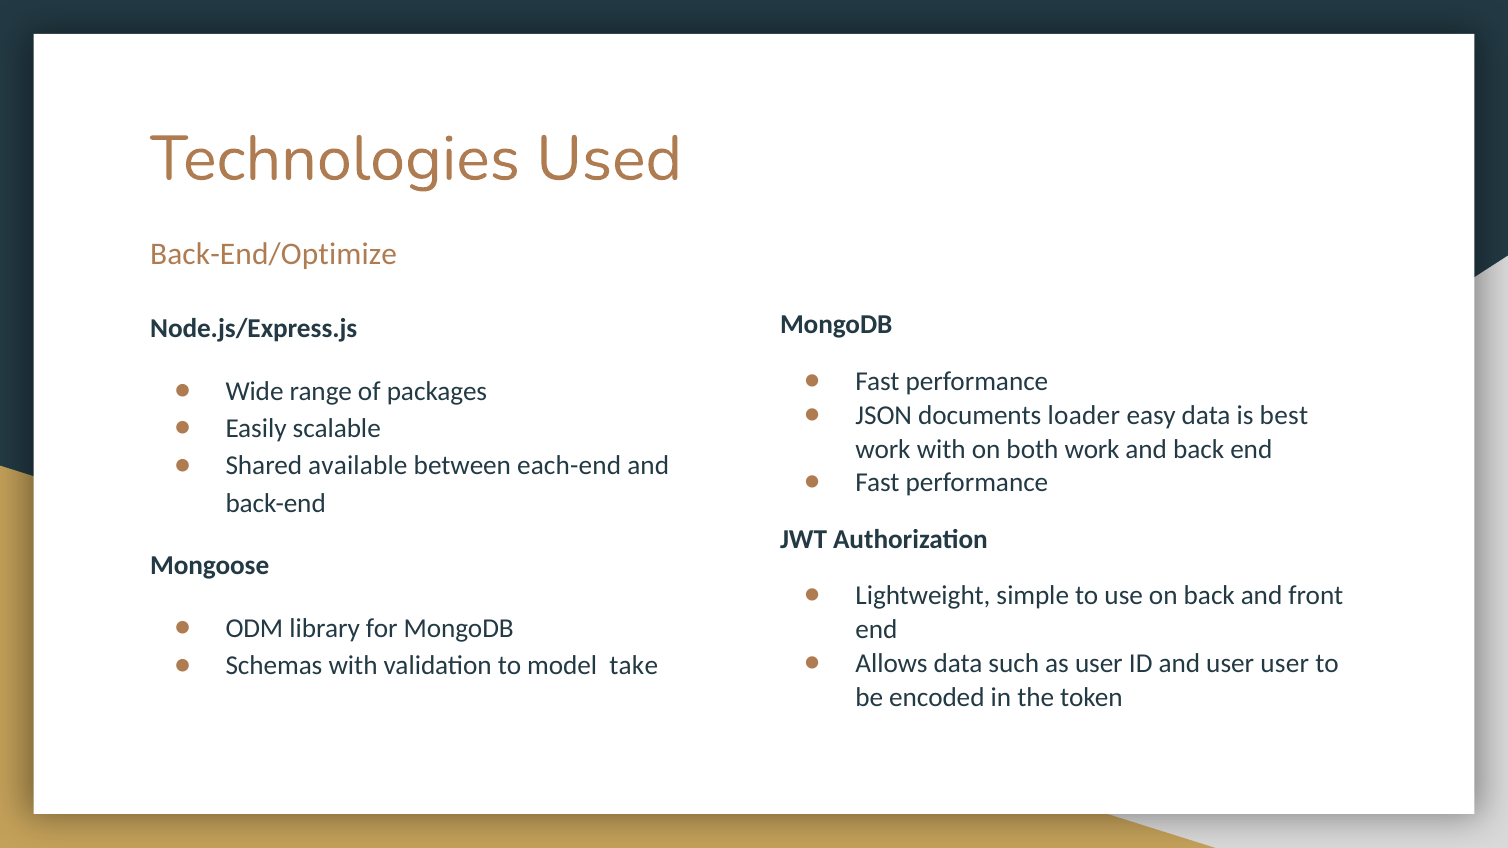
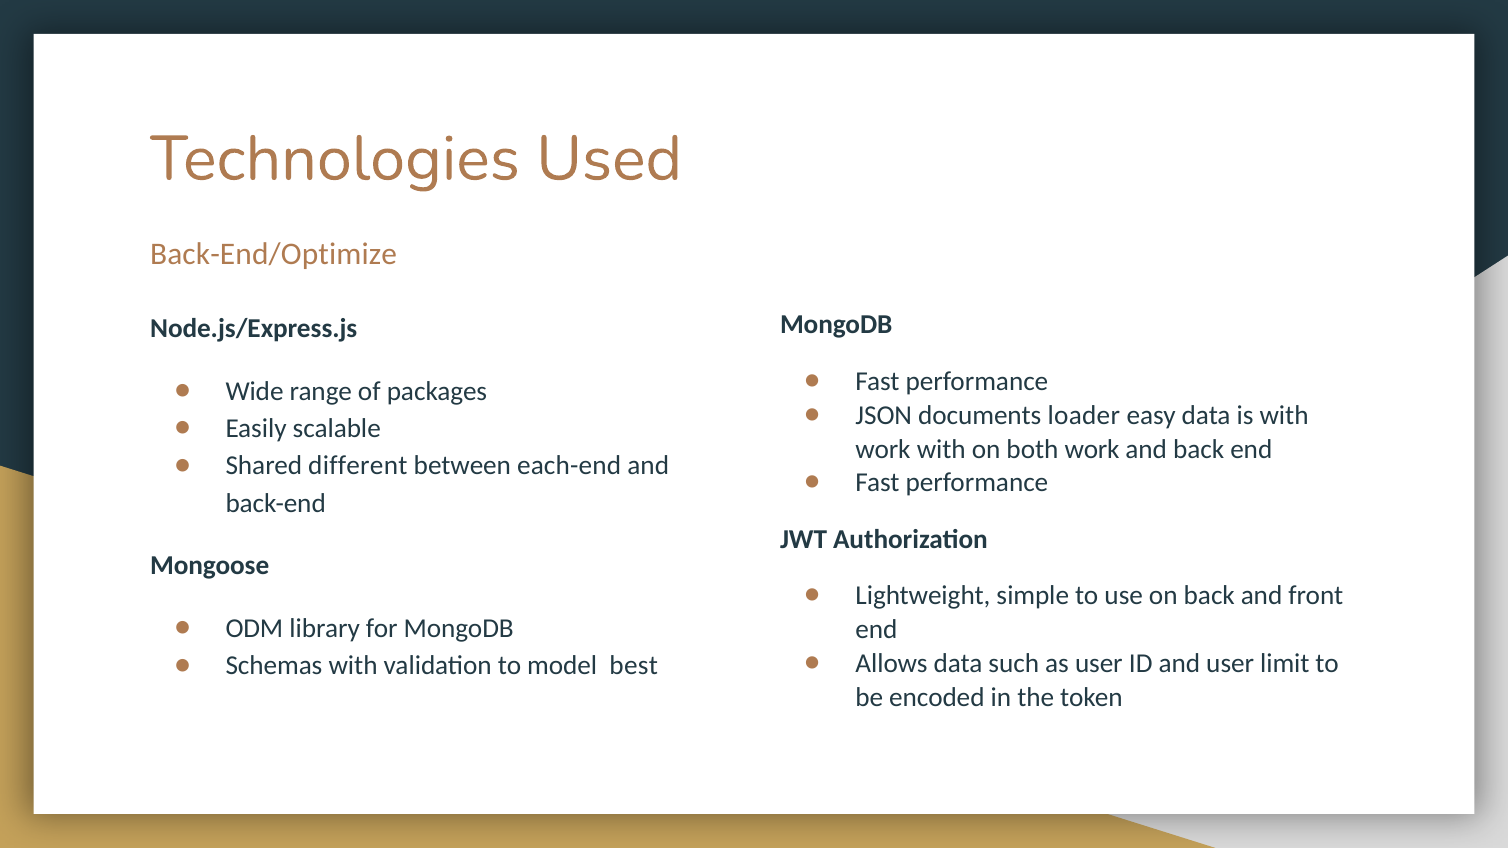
is best: best -> with
available: available -> different
user user: user -> limit
take: take -> best
